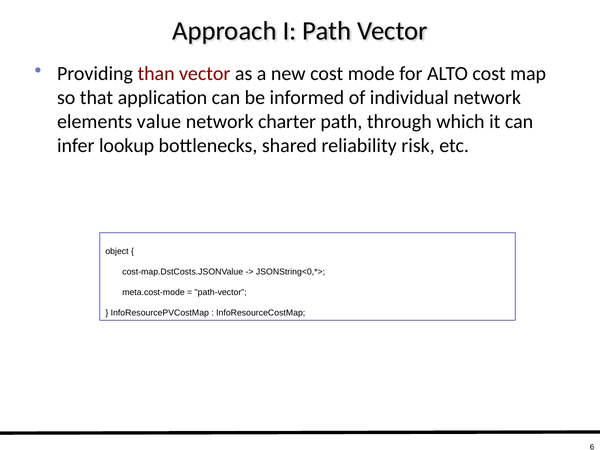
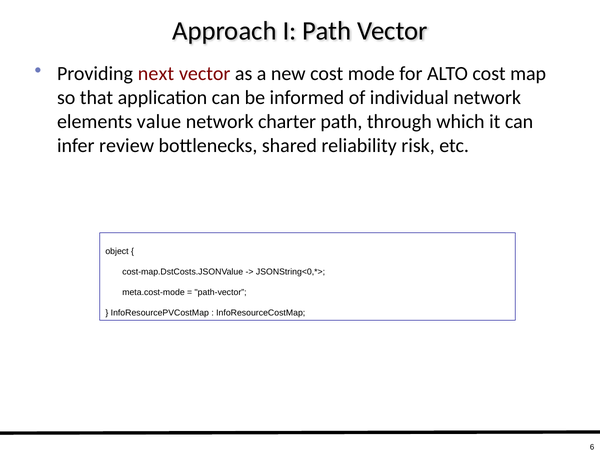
than: than -> next
lookup: lookup -> review
